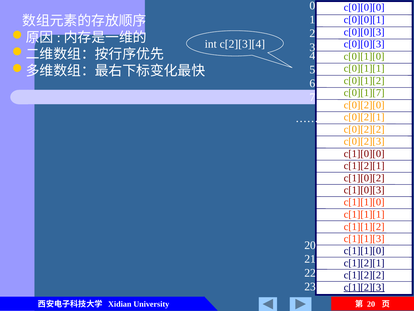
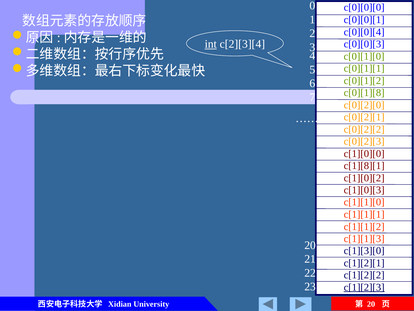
c[0][0][3 at (364, 32): c[0][0][3 -> c[0][0][4
int underline: none -> present
c[0][1][7: c[0][1][7 -> c[0][1][8
c[1][2][1 at (364, 166): c[1][2][1 -> c[1][8][1
c[1][1][0 at (364, 250): c[1][1][0 -> c[1][3][0
